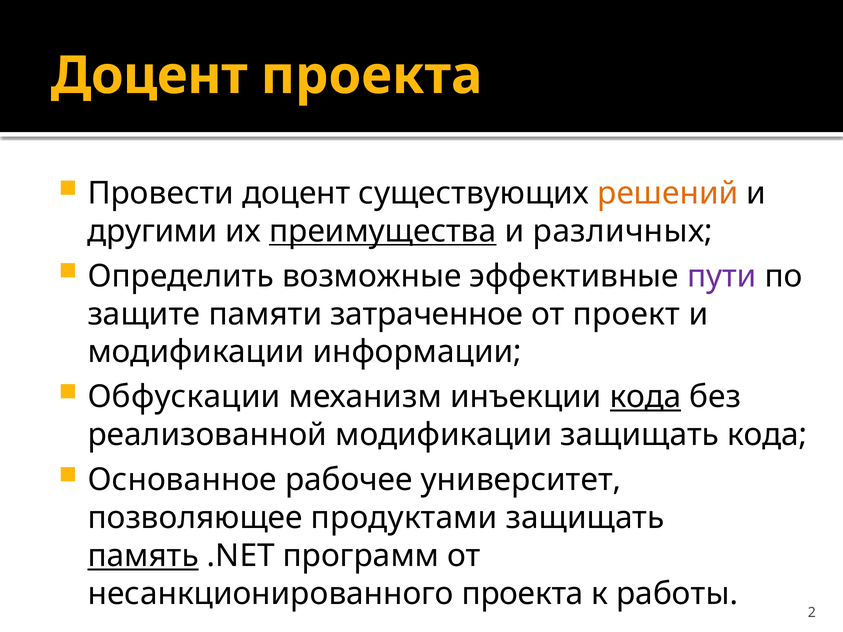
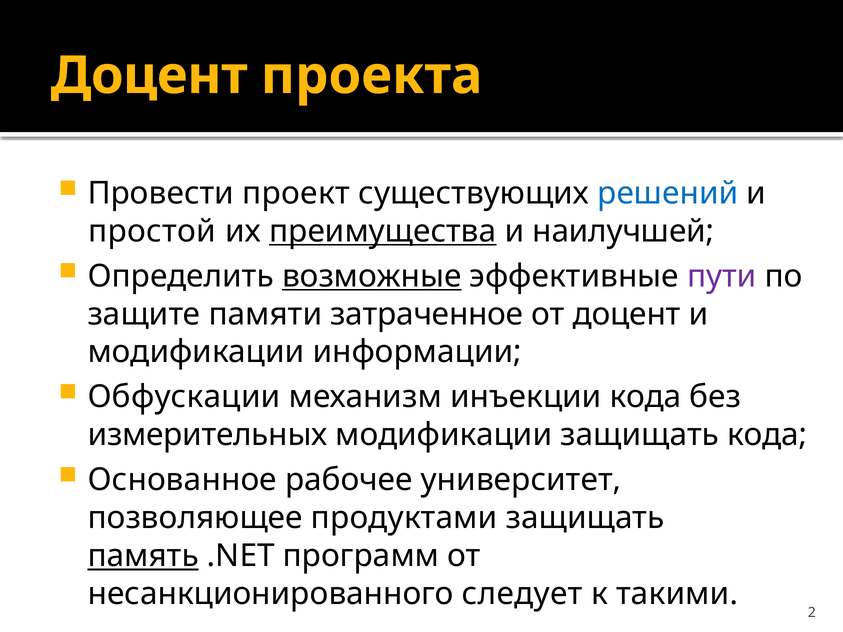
Провести доцент: доцент -> проект
решений colour: orange -> blue
другими: другими -> простой
различных: различных -> наилучшей
возможные underline: none -> present
от проект: проект -> доцент
кода at (646, 397) underline: present -> none
реализованной: реализованной -> измерительных
несанкционированного проекта: проекта -> следует
работы: работы -> такими
